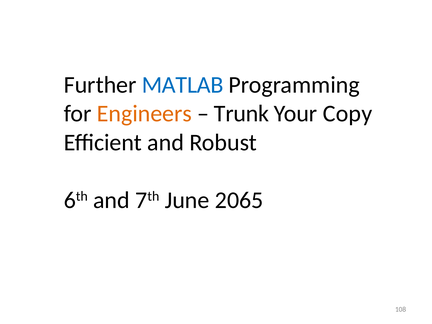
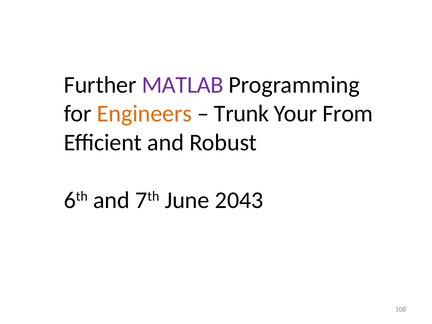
MATLAB colour: blue -> purple
Copy: Copy -> From
2065: 2065 -> 2043
